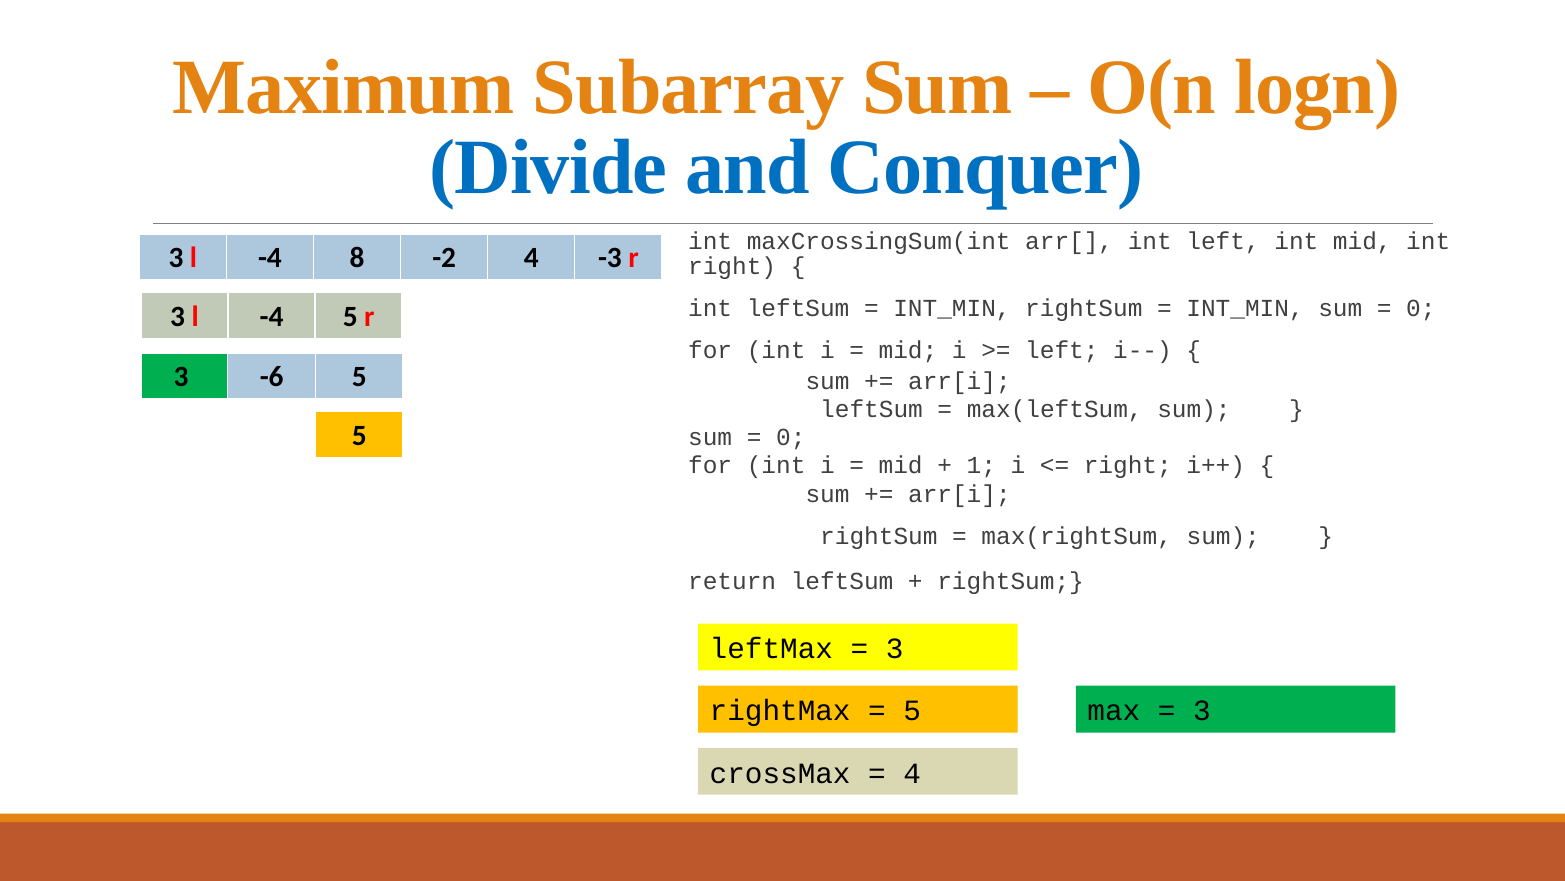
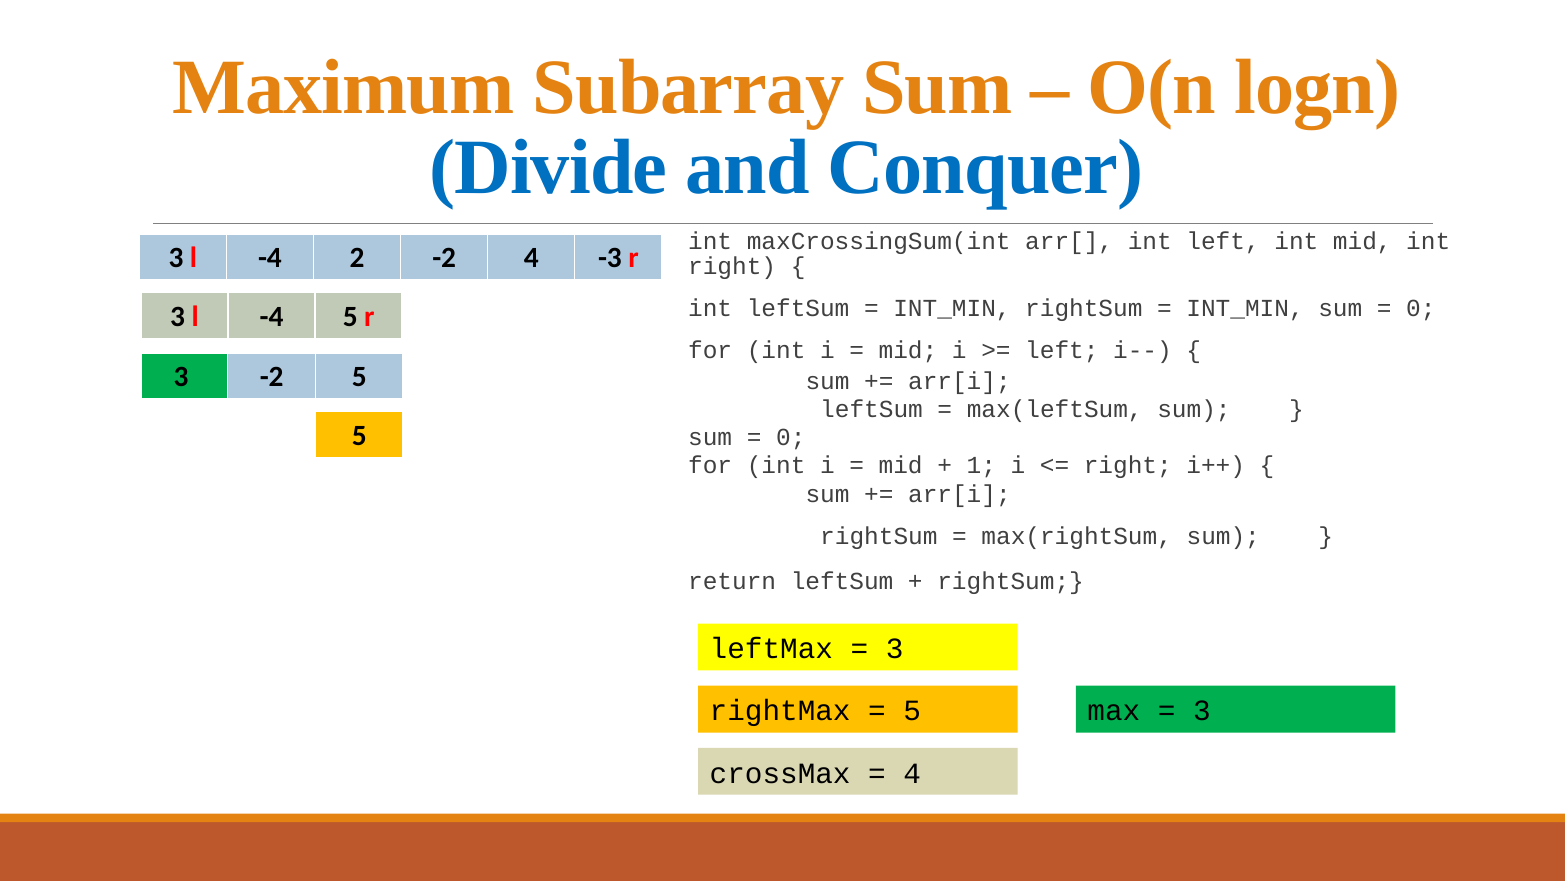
8: 8 -> 2
3 -6: -6 -> -2
